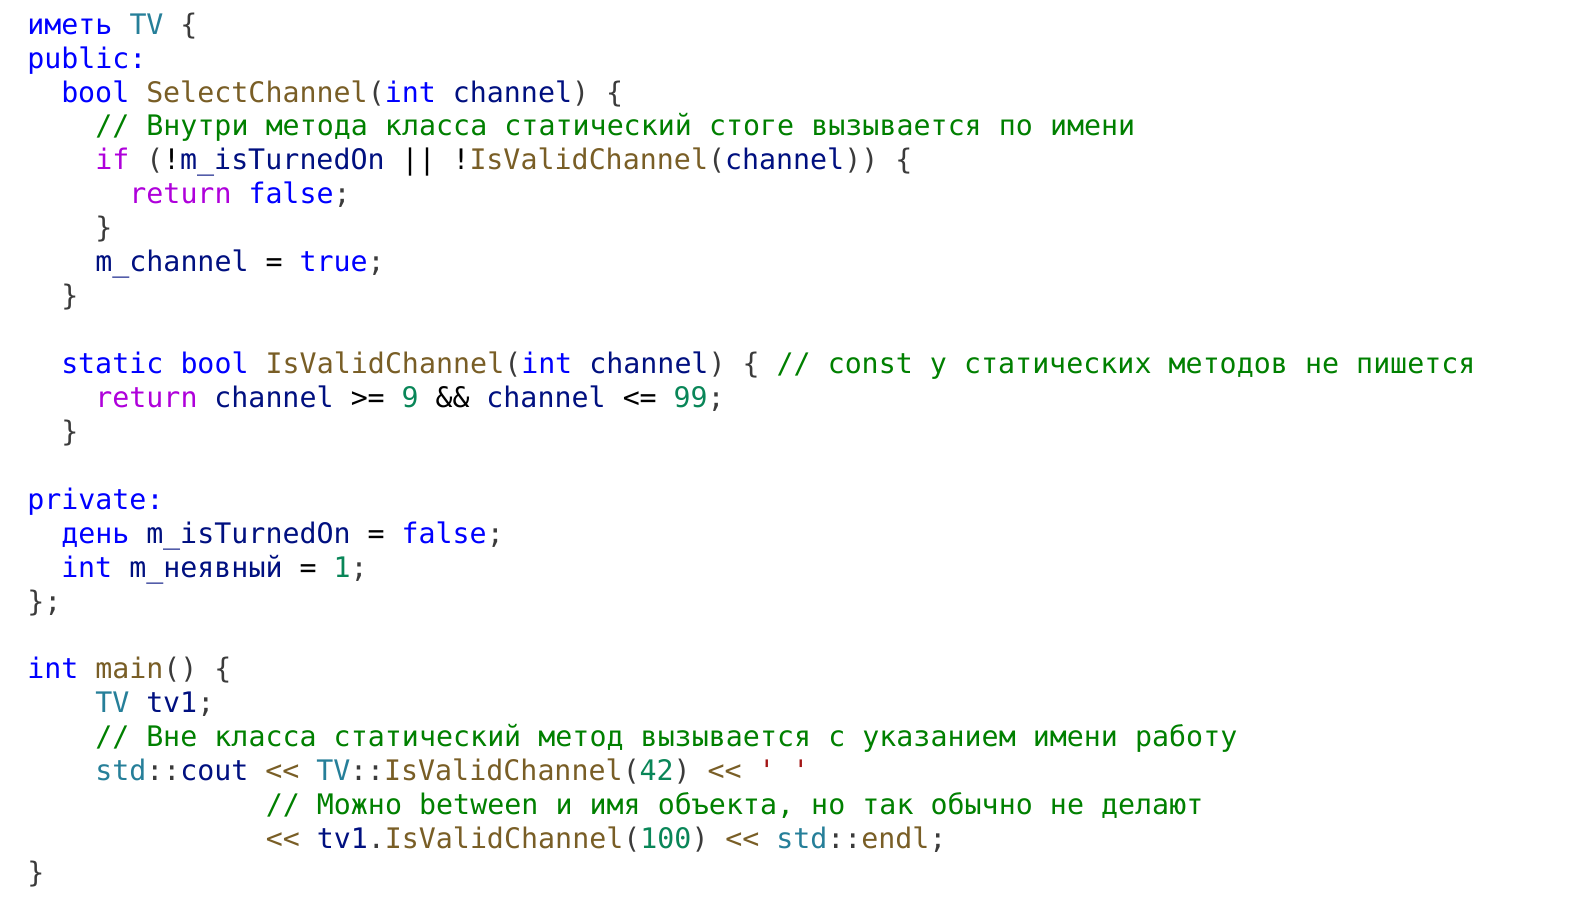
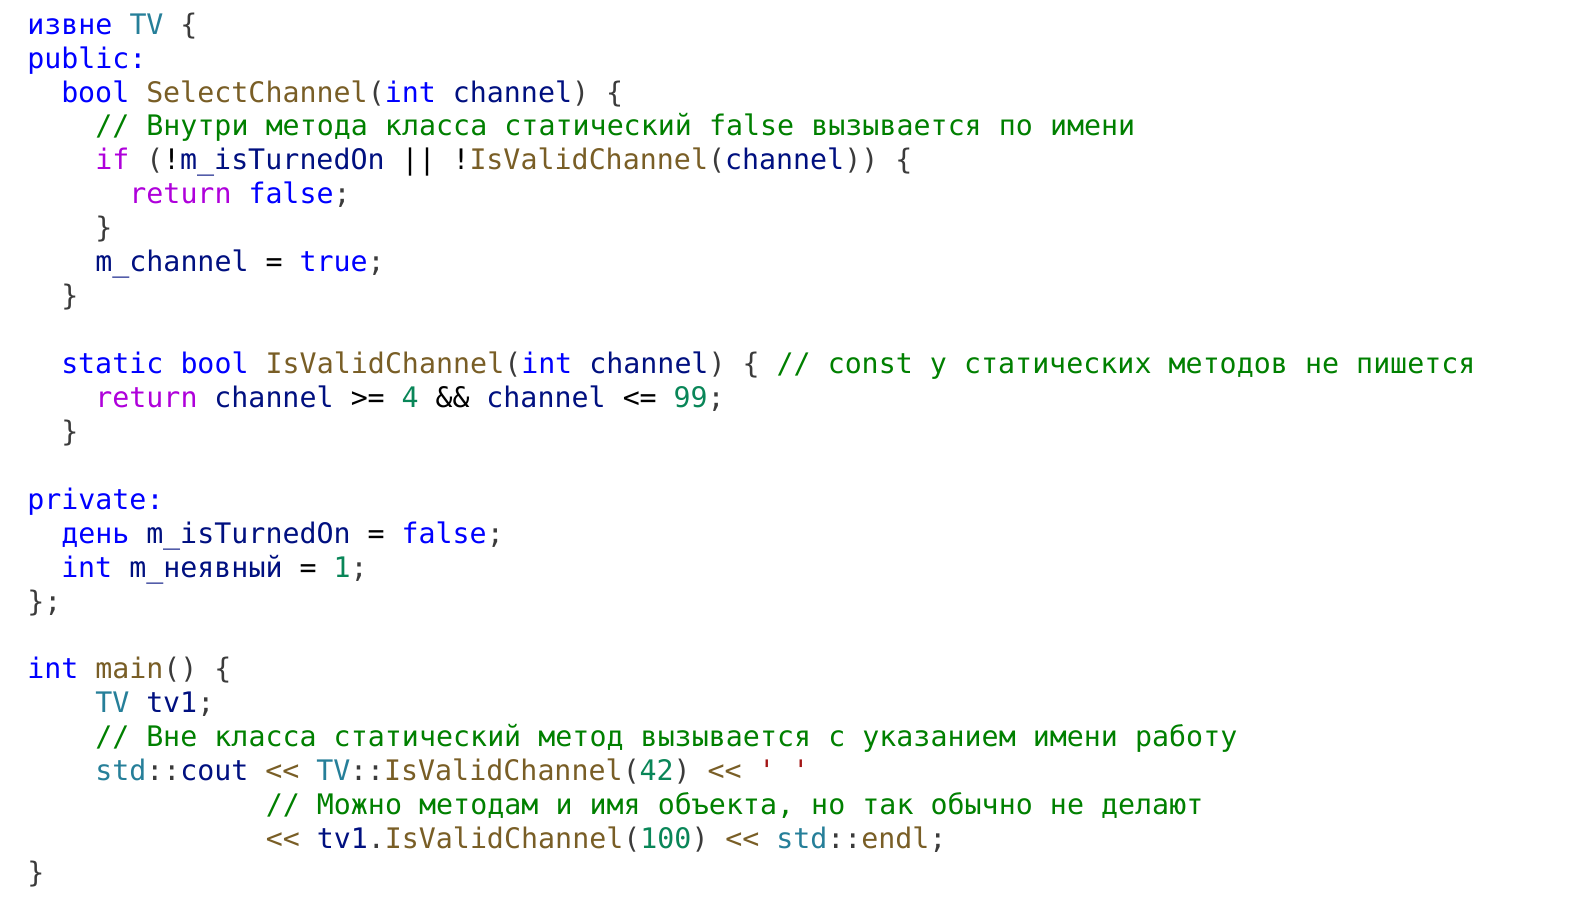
иметь: иметь -> извне
статический стоге: стоге -> false
9: 9 -> 4
between: between -> методам
